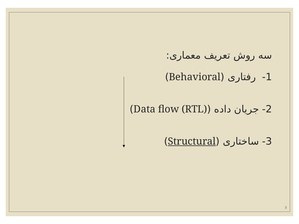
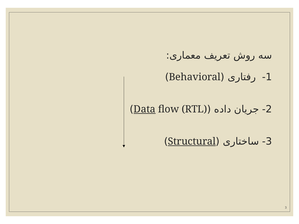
Data underline: none -> present
